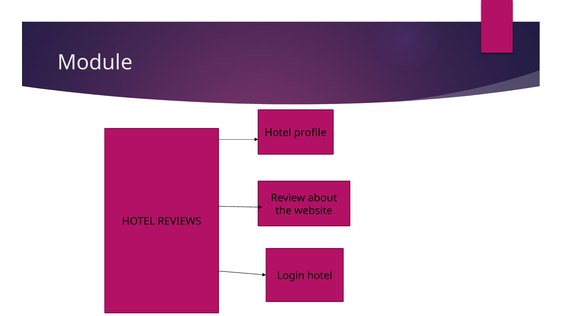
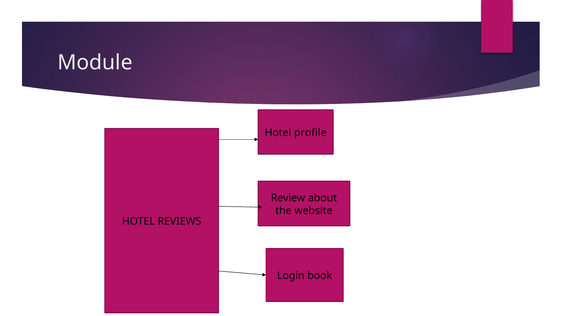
Login hotel: hotel -> book
